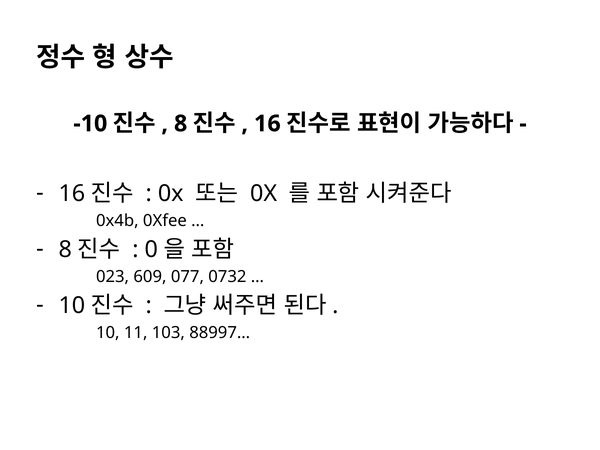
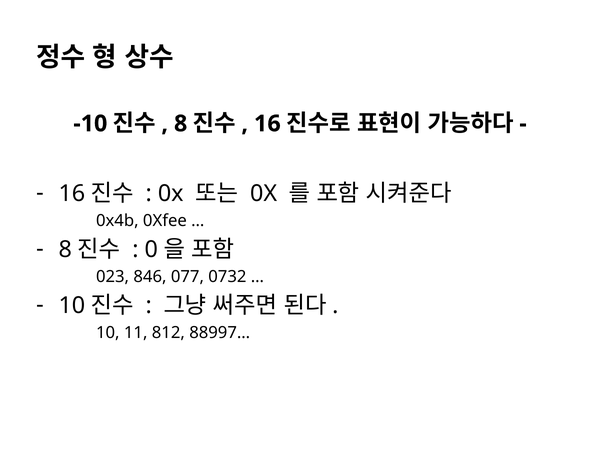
609: 609 -> 846
103: 103 -> 812
